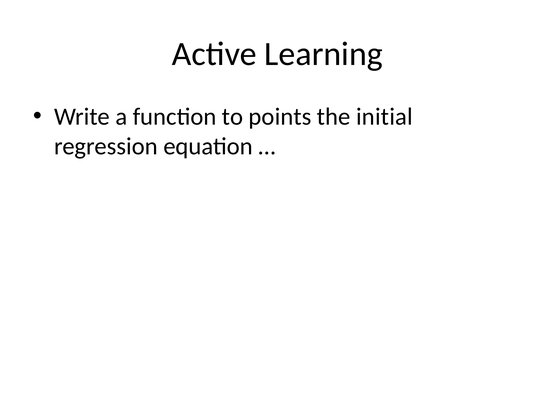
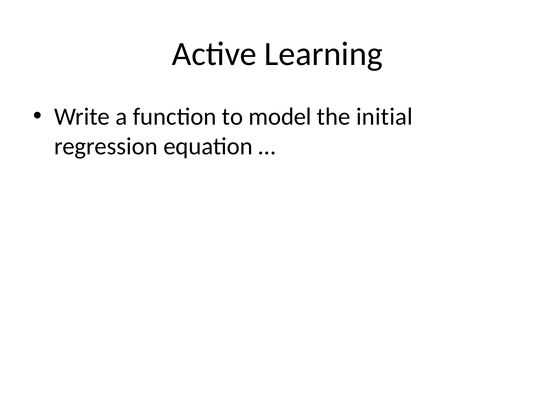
points: points -> model
